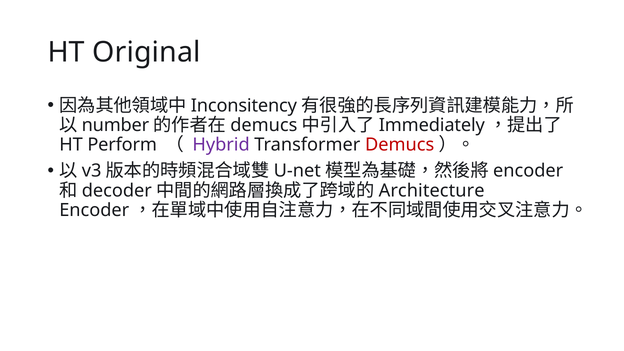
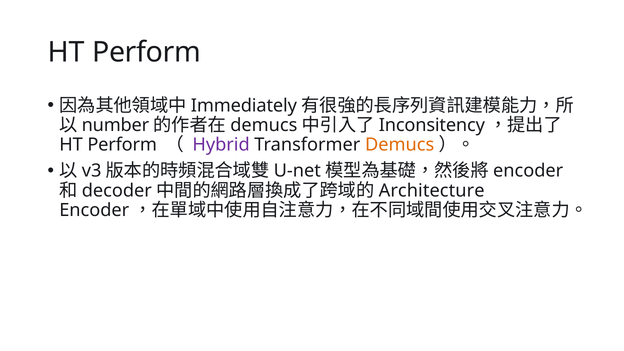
Original at (146, 52): Original -> Perform
Inconsitency: Inconsitency -> Immediately
Immediately: Immediately -> Inconsitency
Demucs at (400, 145) colour: red -> orange
